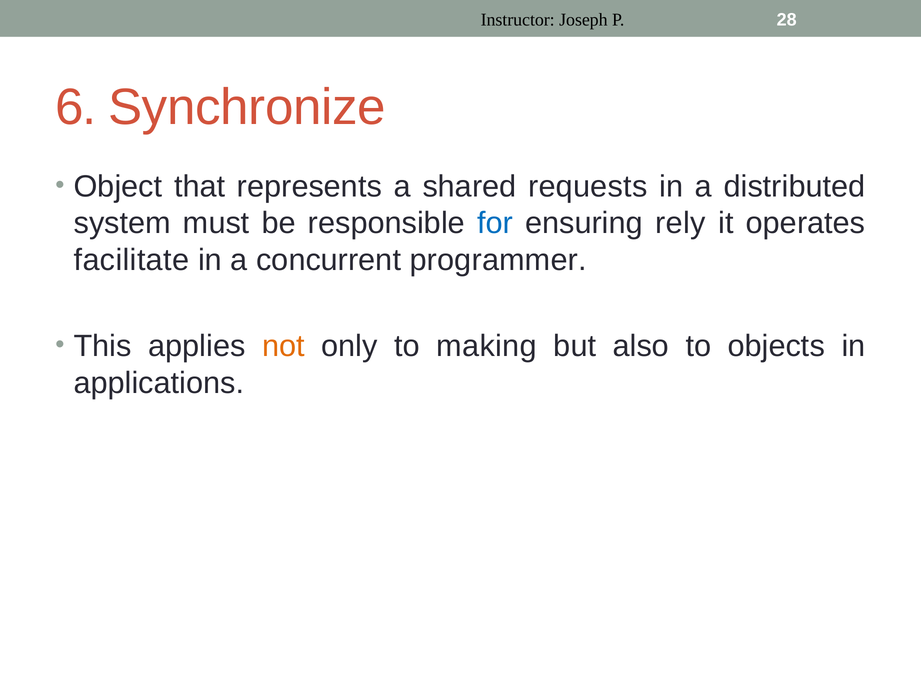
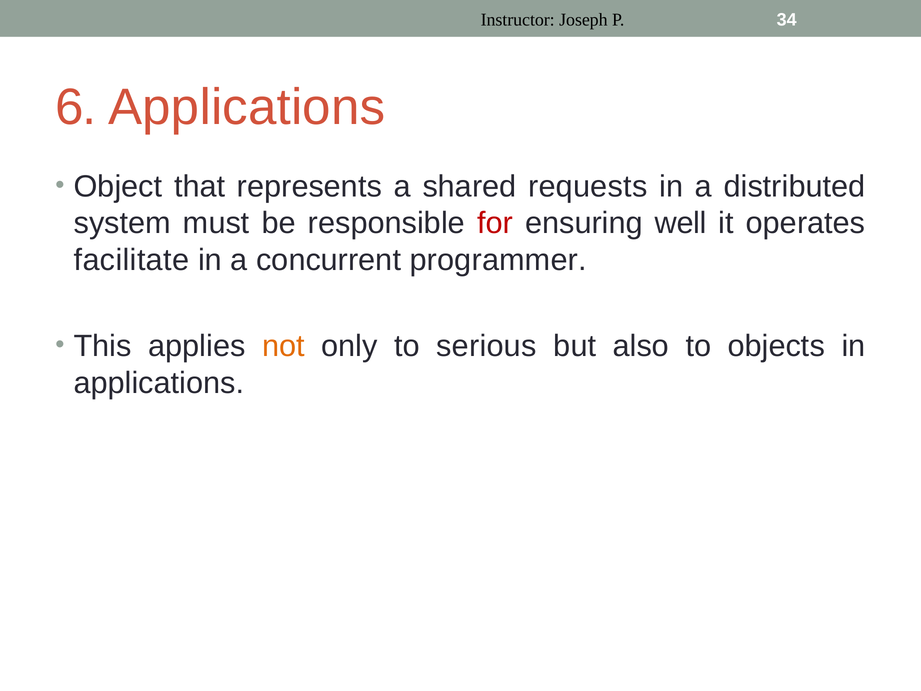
28: 28 -> 34
6 Synchronize: Synchronize -> Applications
for colour: blue -> red
rely: rely -> well
making: making -> serious
